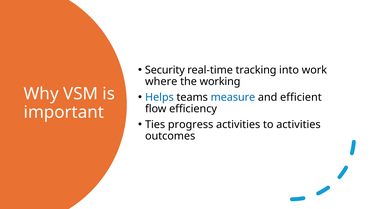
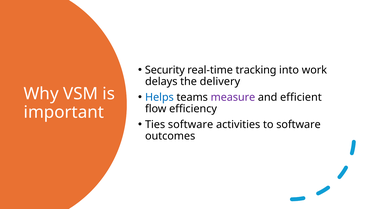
where: where -> delays
working: working -> delivery
measure colour: blue -> purple
Ties progress: progress -> software
to activities: activities -> software
